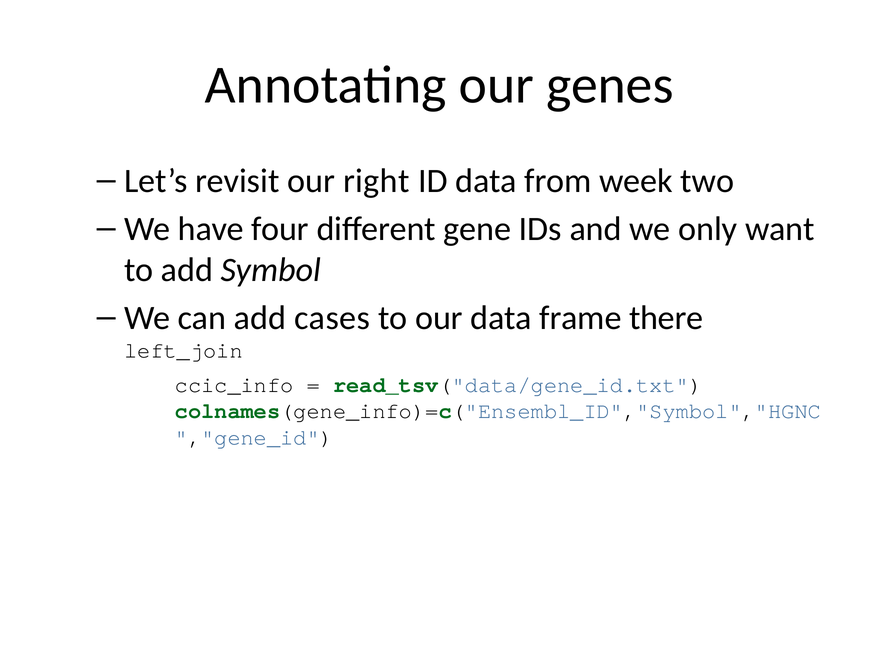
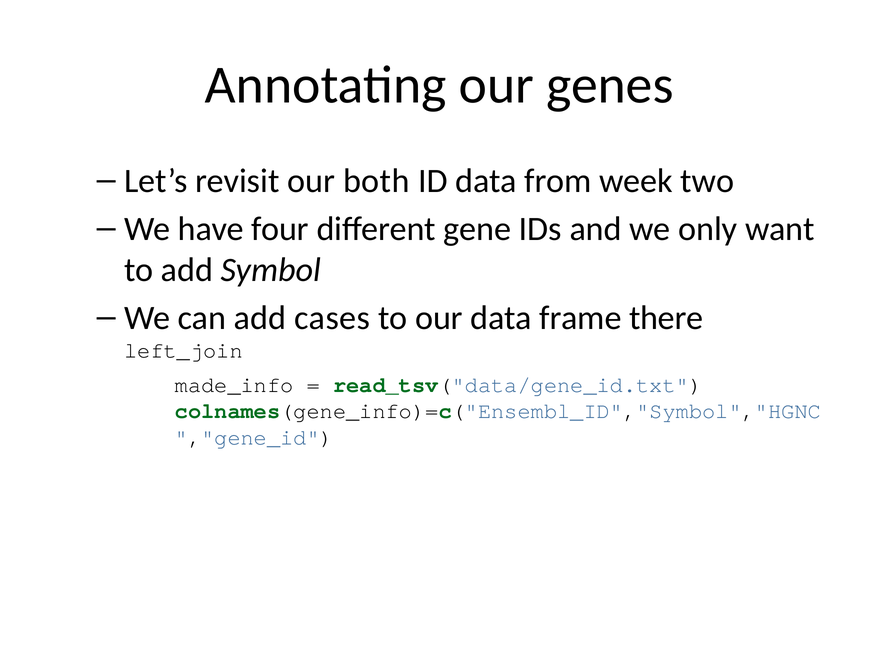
right: right -> both
ccic_info: ccic_info -> made_info
